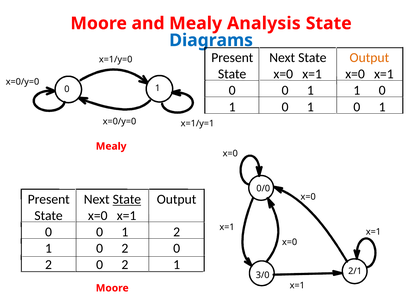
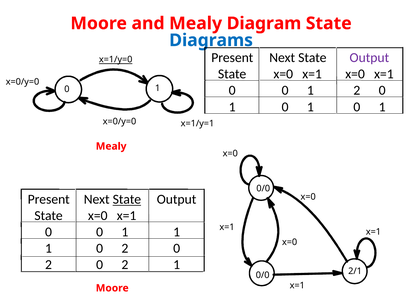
Analysis: Analysis -> Diagram
Output at (369, 58) colour: orange -> purple
x=1/y=0 underline: none -> present
1 1: 1 -> 2
0 1 2: 2 -> 1
3/0 at (263, 275): 3/0 -> 0/0
